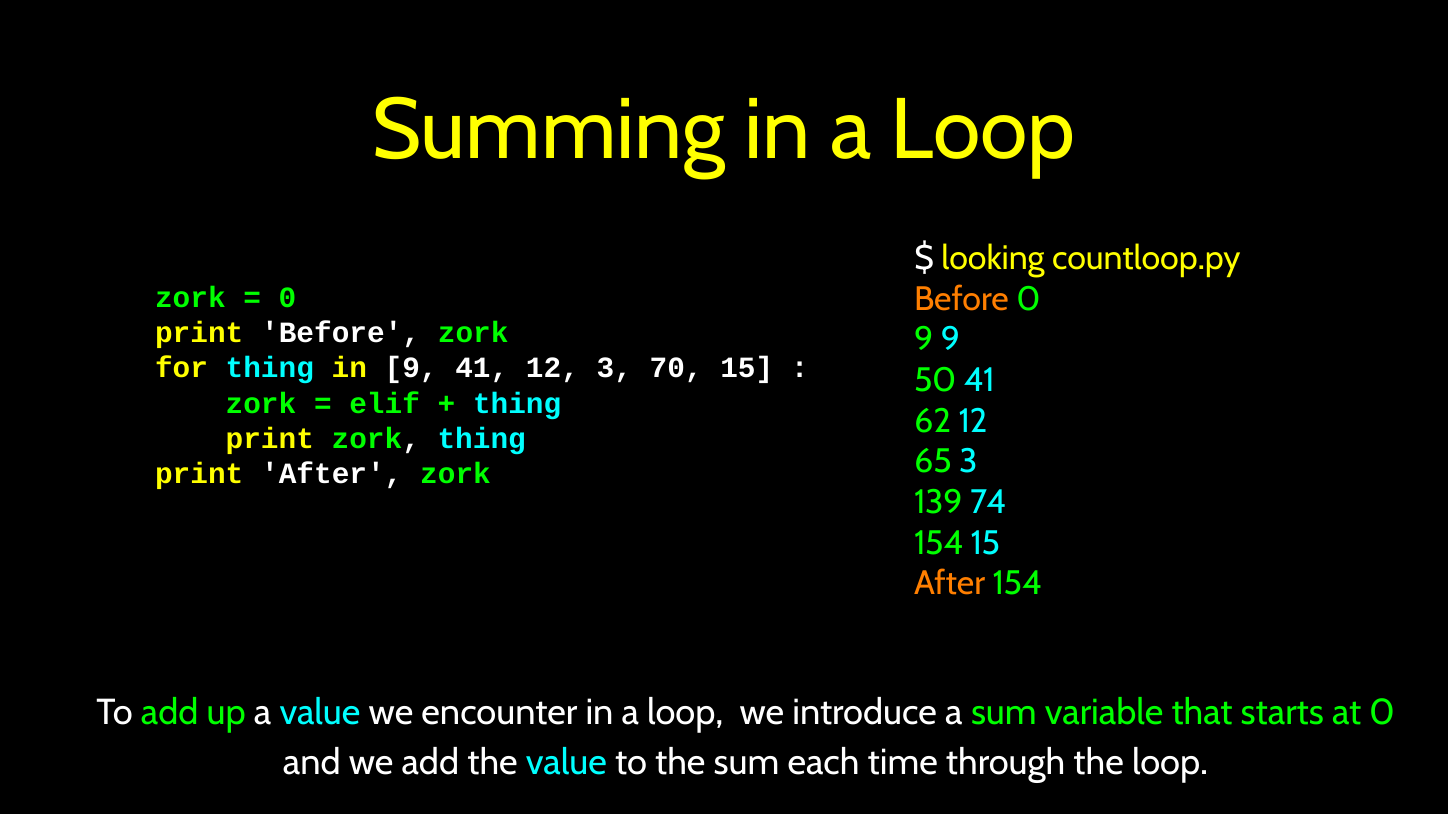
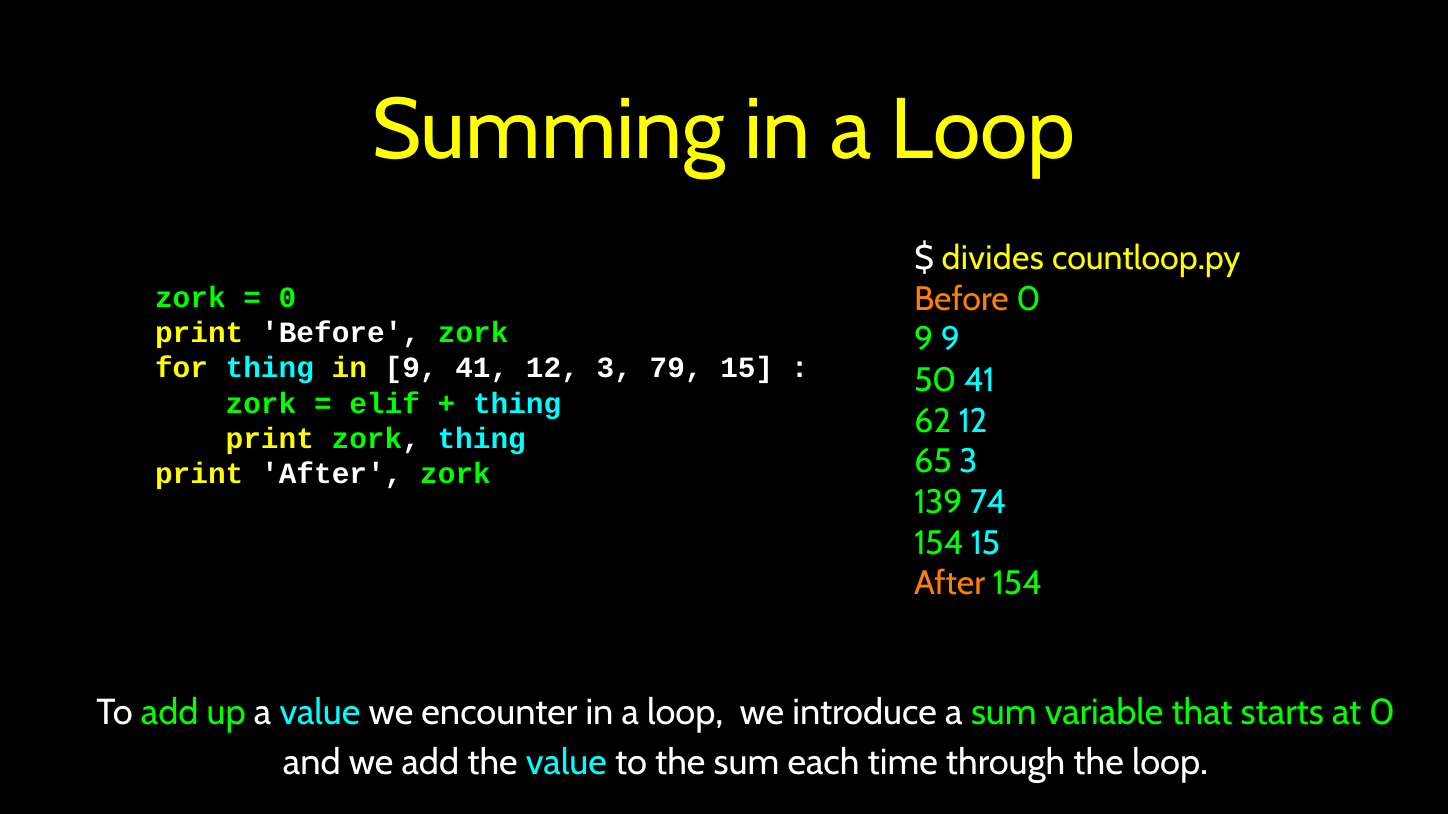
looking: looking -> divides
70: 70 -> 79
